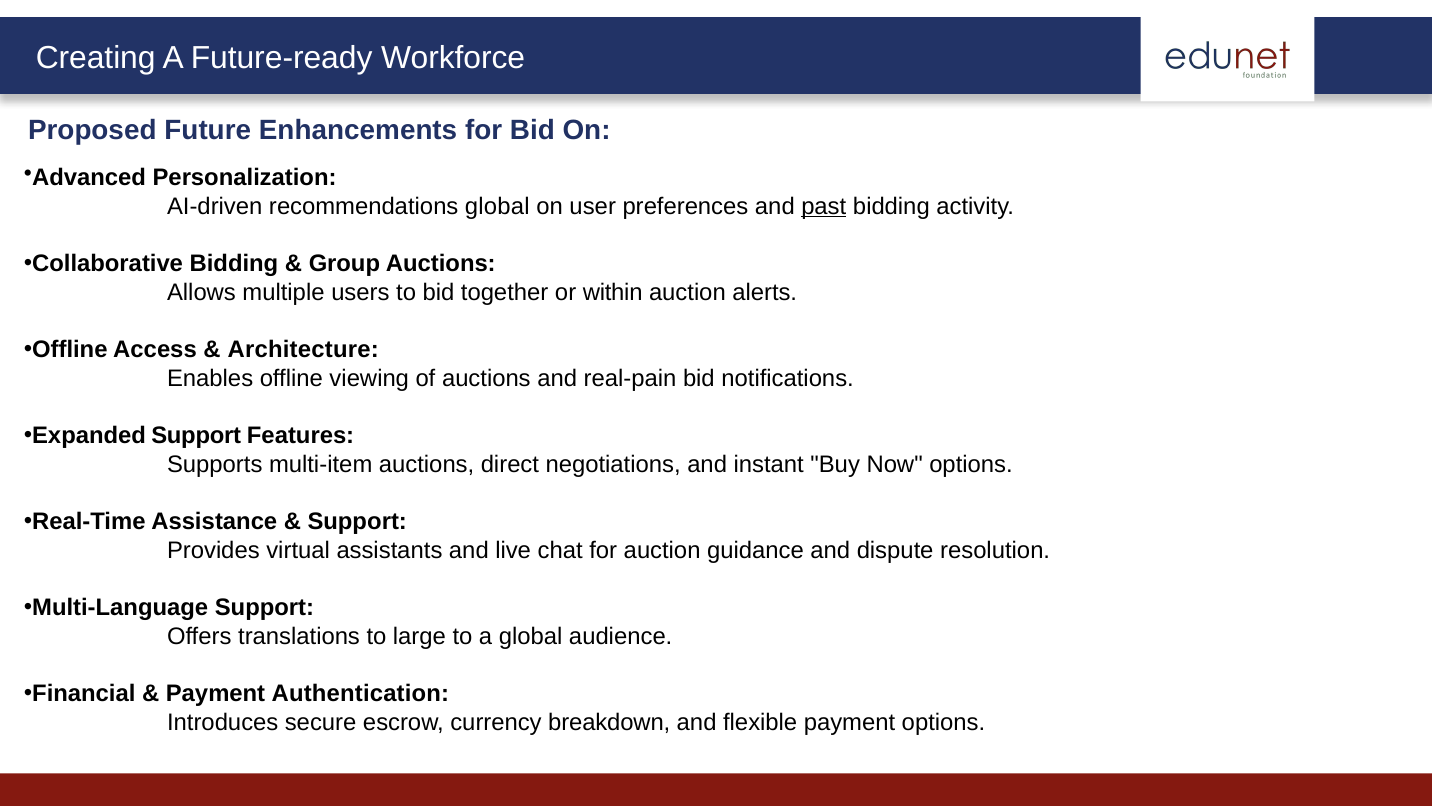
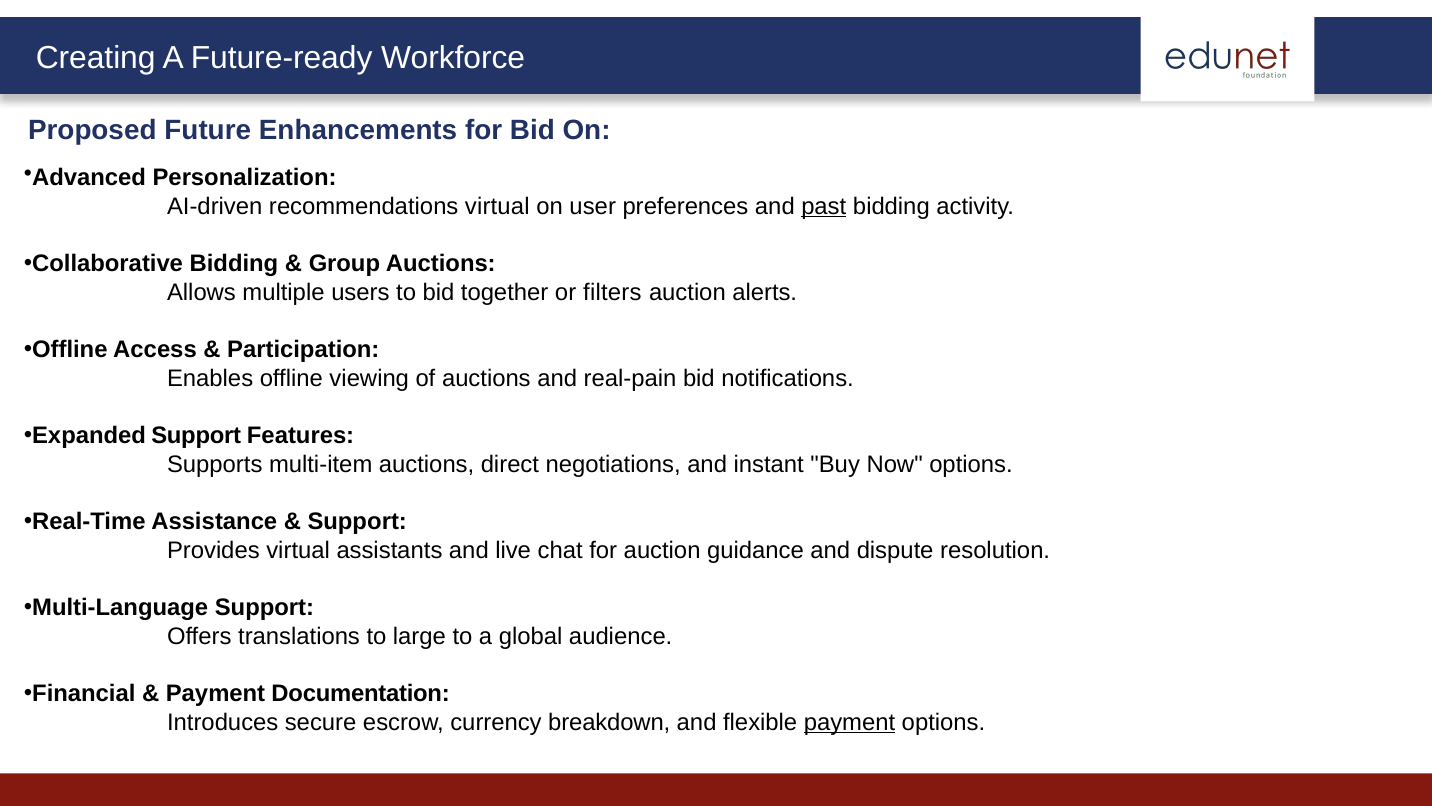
recommendations global: global -> virtual
within: within -> filters
Architecture: Architecture -> Participation
Authentication: Authentication -> Documentation
payment at (849, 722) underline: none -> present
